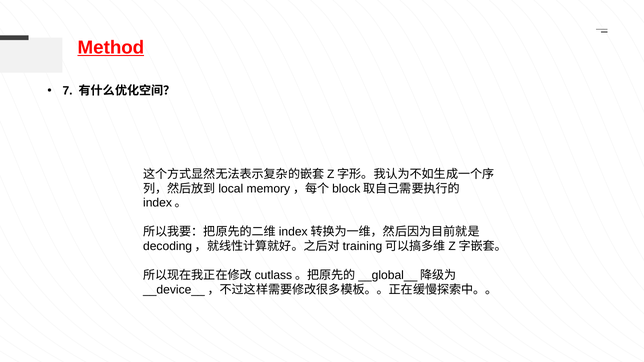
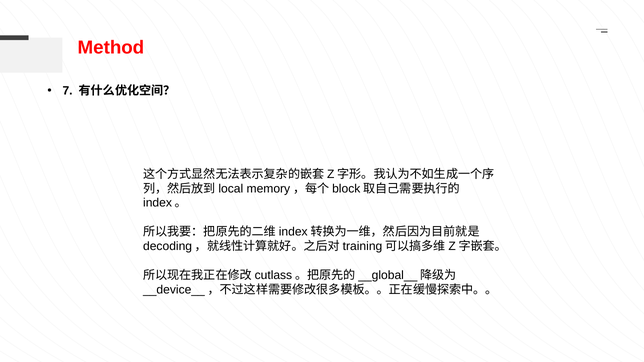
Method underline: present -> none
